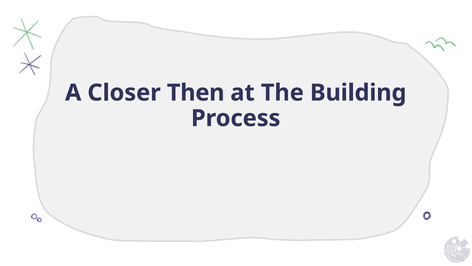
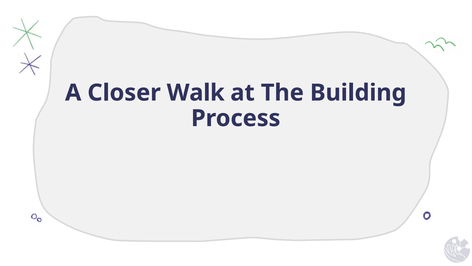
Then: Then -> Walk
